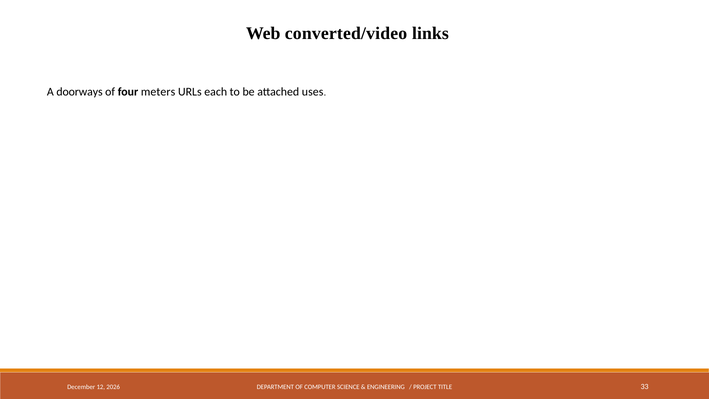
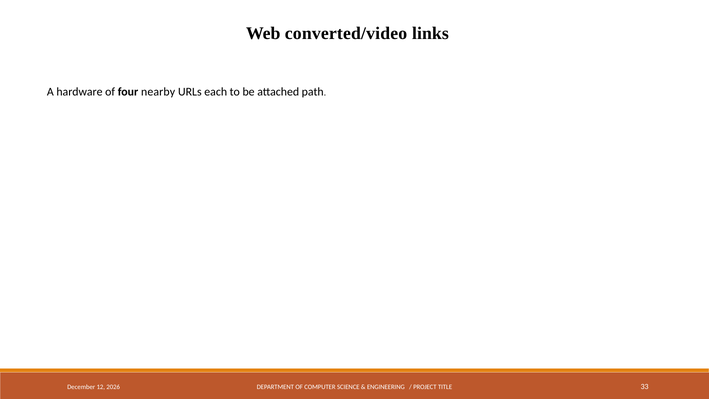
doorways: doorways -> hardware
meters: meters -> nearby
uses: uses -> path
